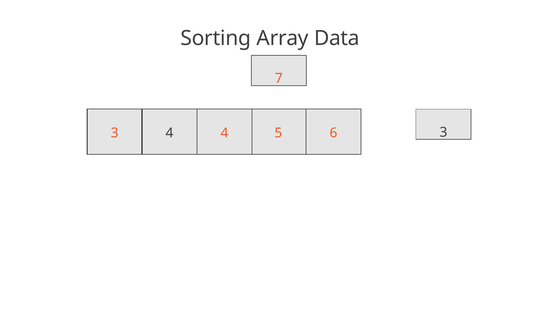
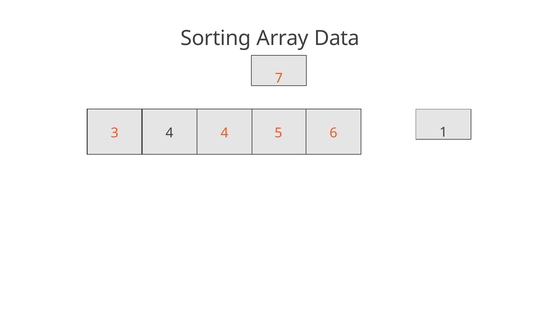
6 3: 3 -> 1
